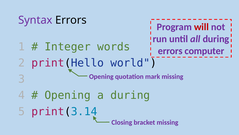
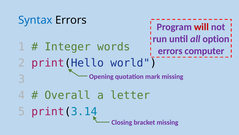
Syntax colour: purple -> blue
all during: during -> option
Opening at (68, 95): Opening -> Overall
a during: during -> letter
